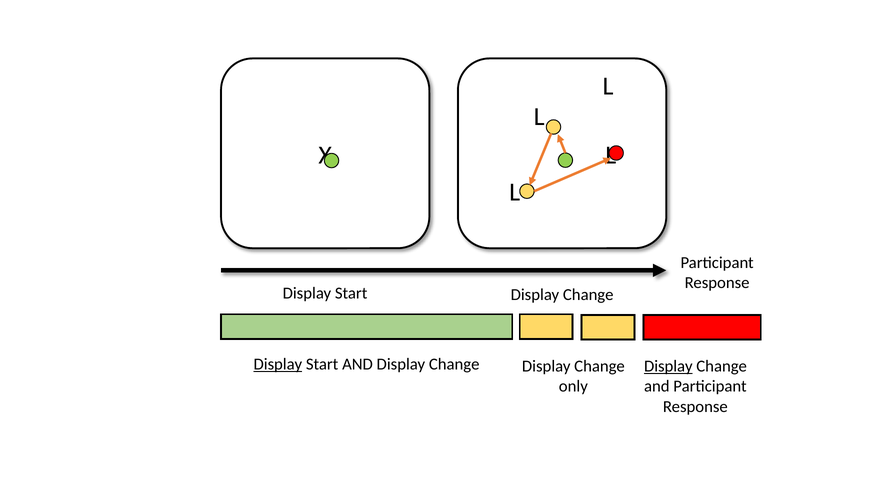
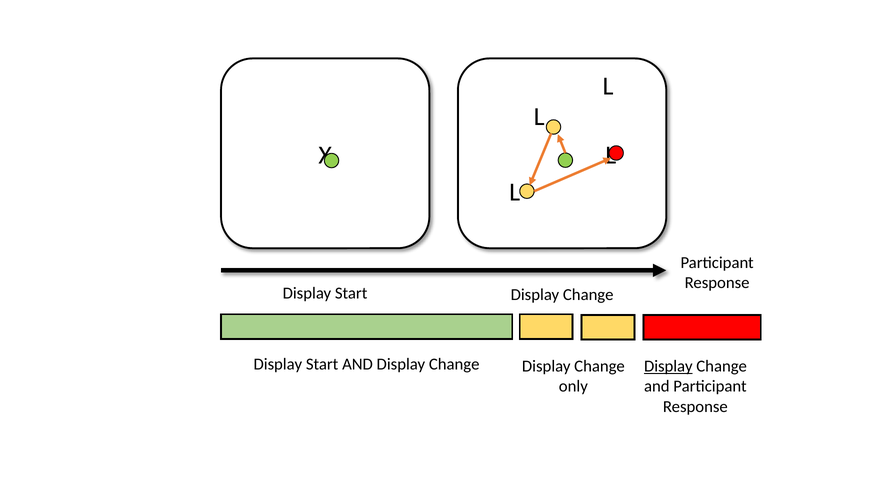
Display at (278, 364) underline: present -> none
